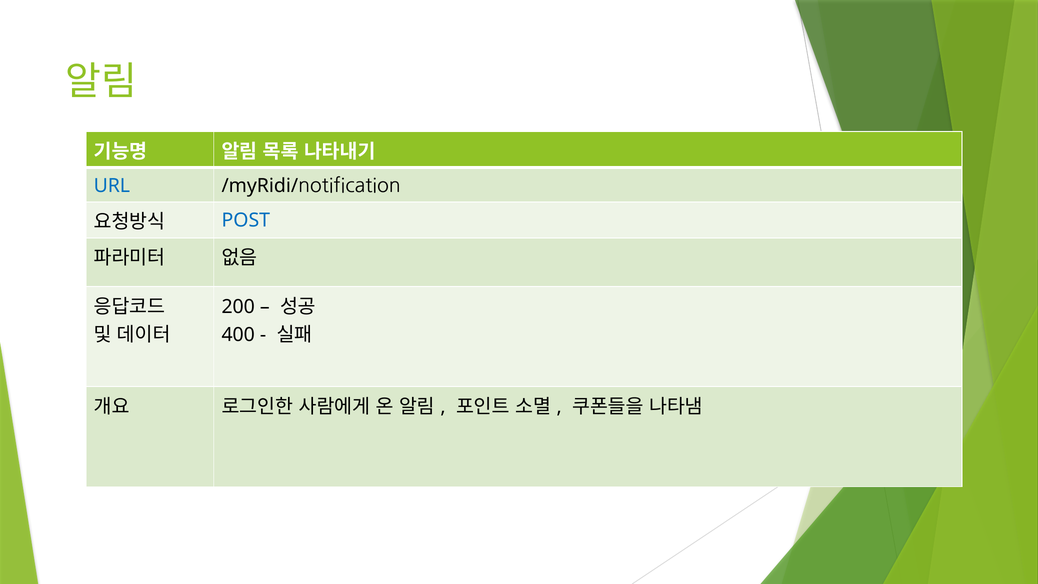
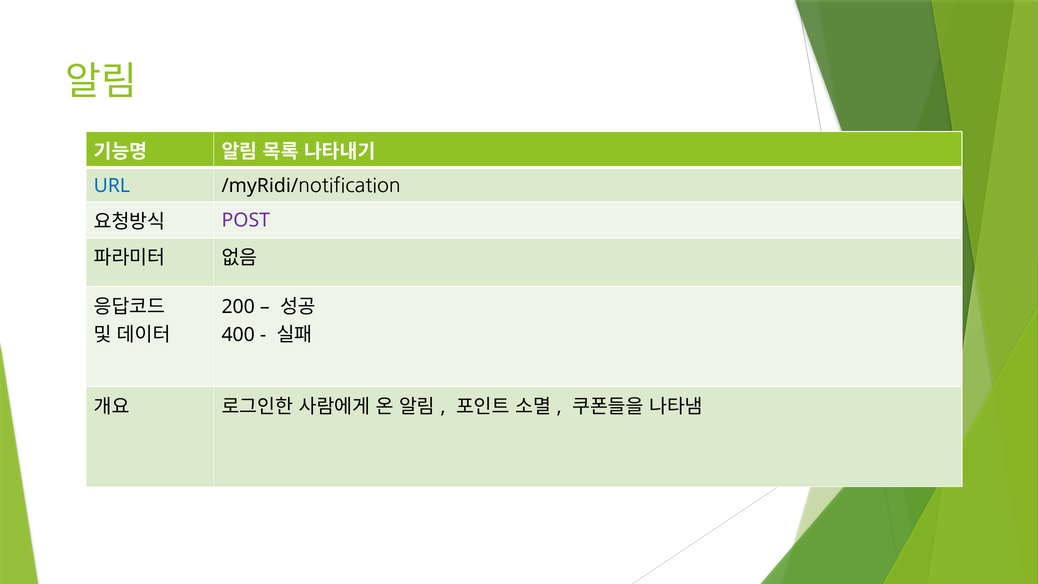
POST colour: blue -> purple
